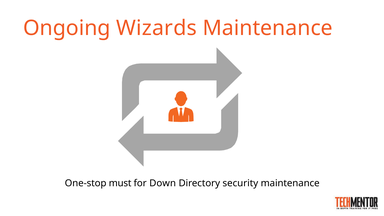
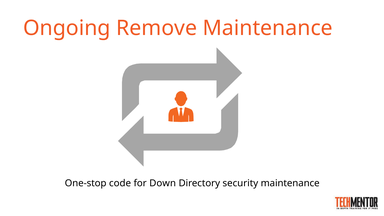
Wizards: Wizards -> Remove
must: must -> code
